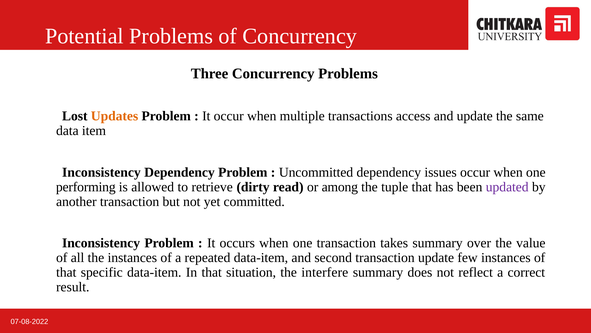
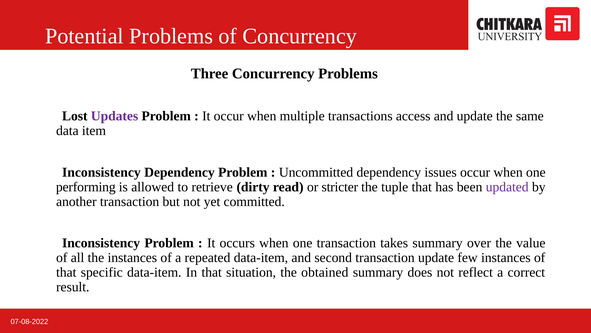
Updates colour: orange -> purple
among: among -> stricter
interfere: interfere -> obtained
